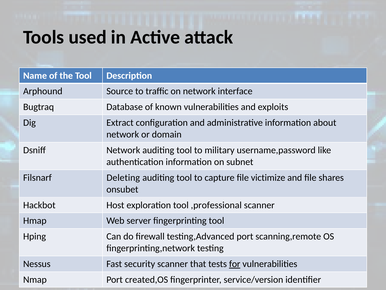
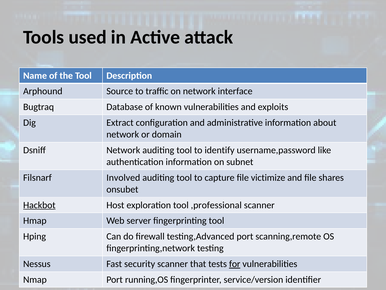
military: military -> identify
Deleting: Deleting -> Involved
Hackbot underline: none -> present
created,OS: created,OS -> running,OS
